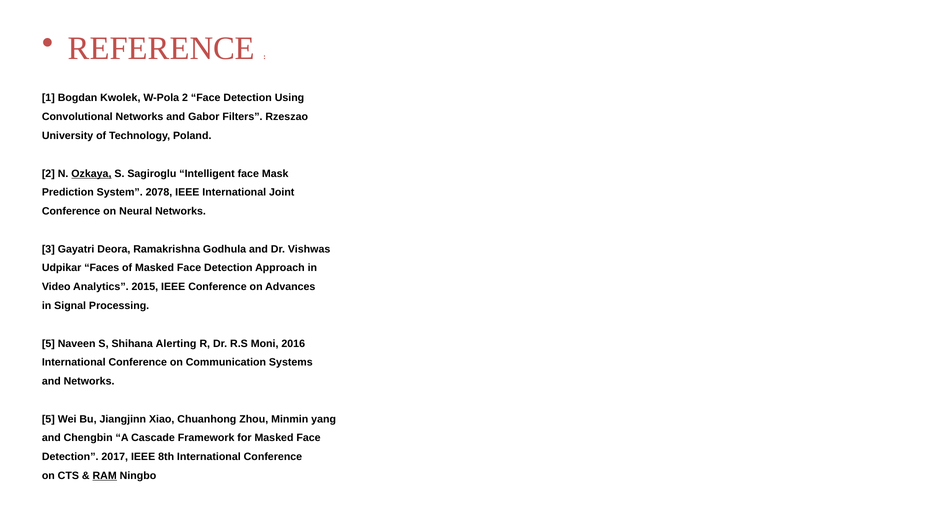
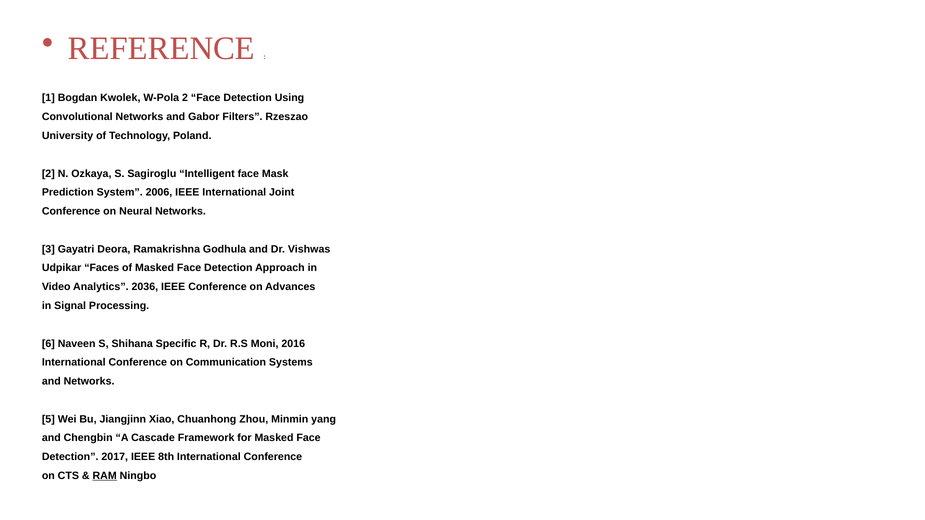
Ozkaya underline: present -> none
2078: 2078 -> 2006
2015: 2015 -> 2036
5 at (48, 344): 5 -> 6
Alerting: Alerting -> Specific
